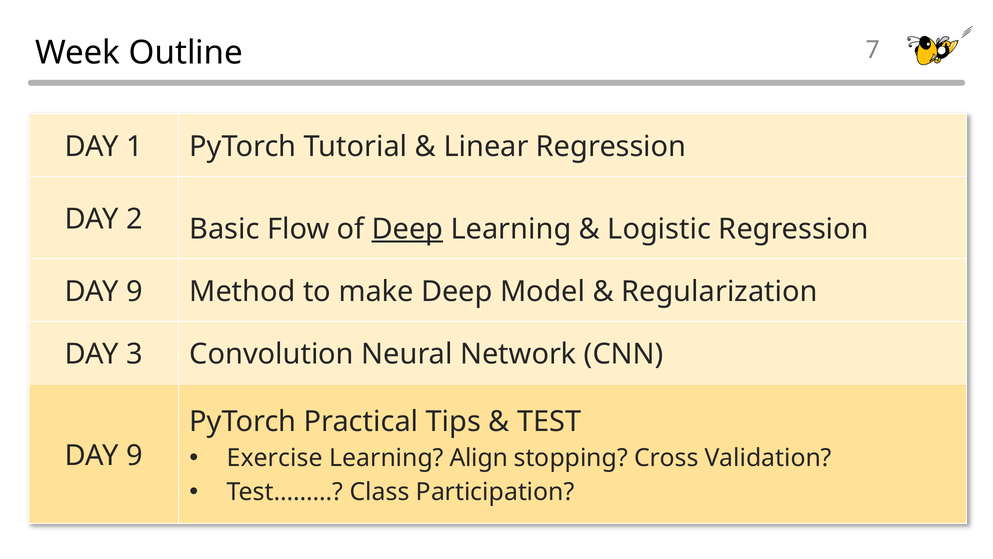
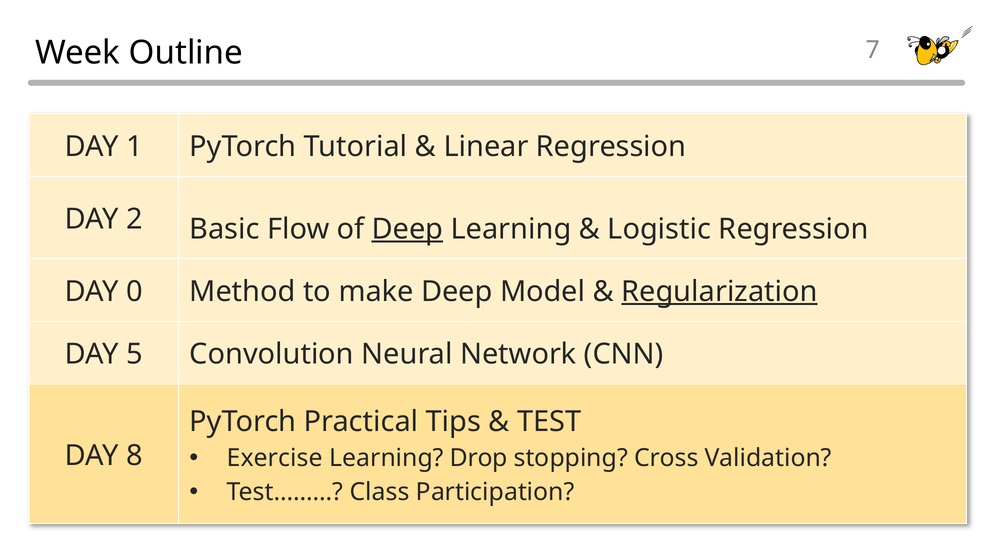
9 at (134, 291): 9 -> 0
Regularization underline: none -> present
3: 3 -> 5
Align: Align -> Drop
9 at (134, 455): 9 -> 8
